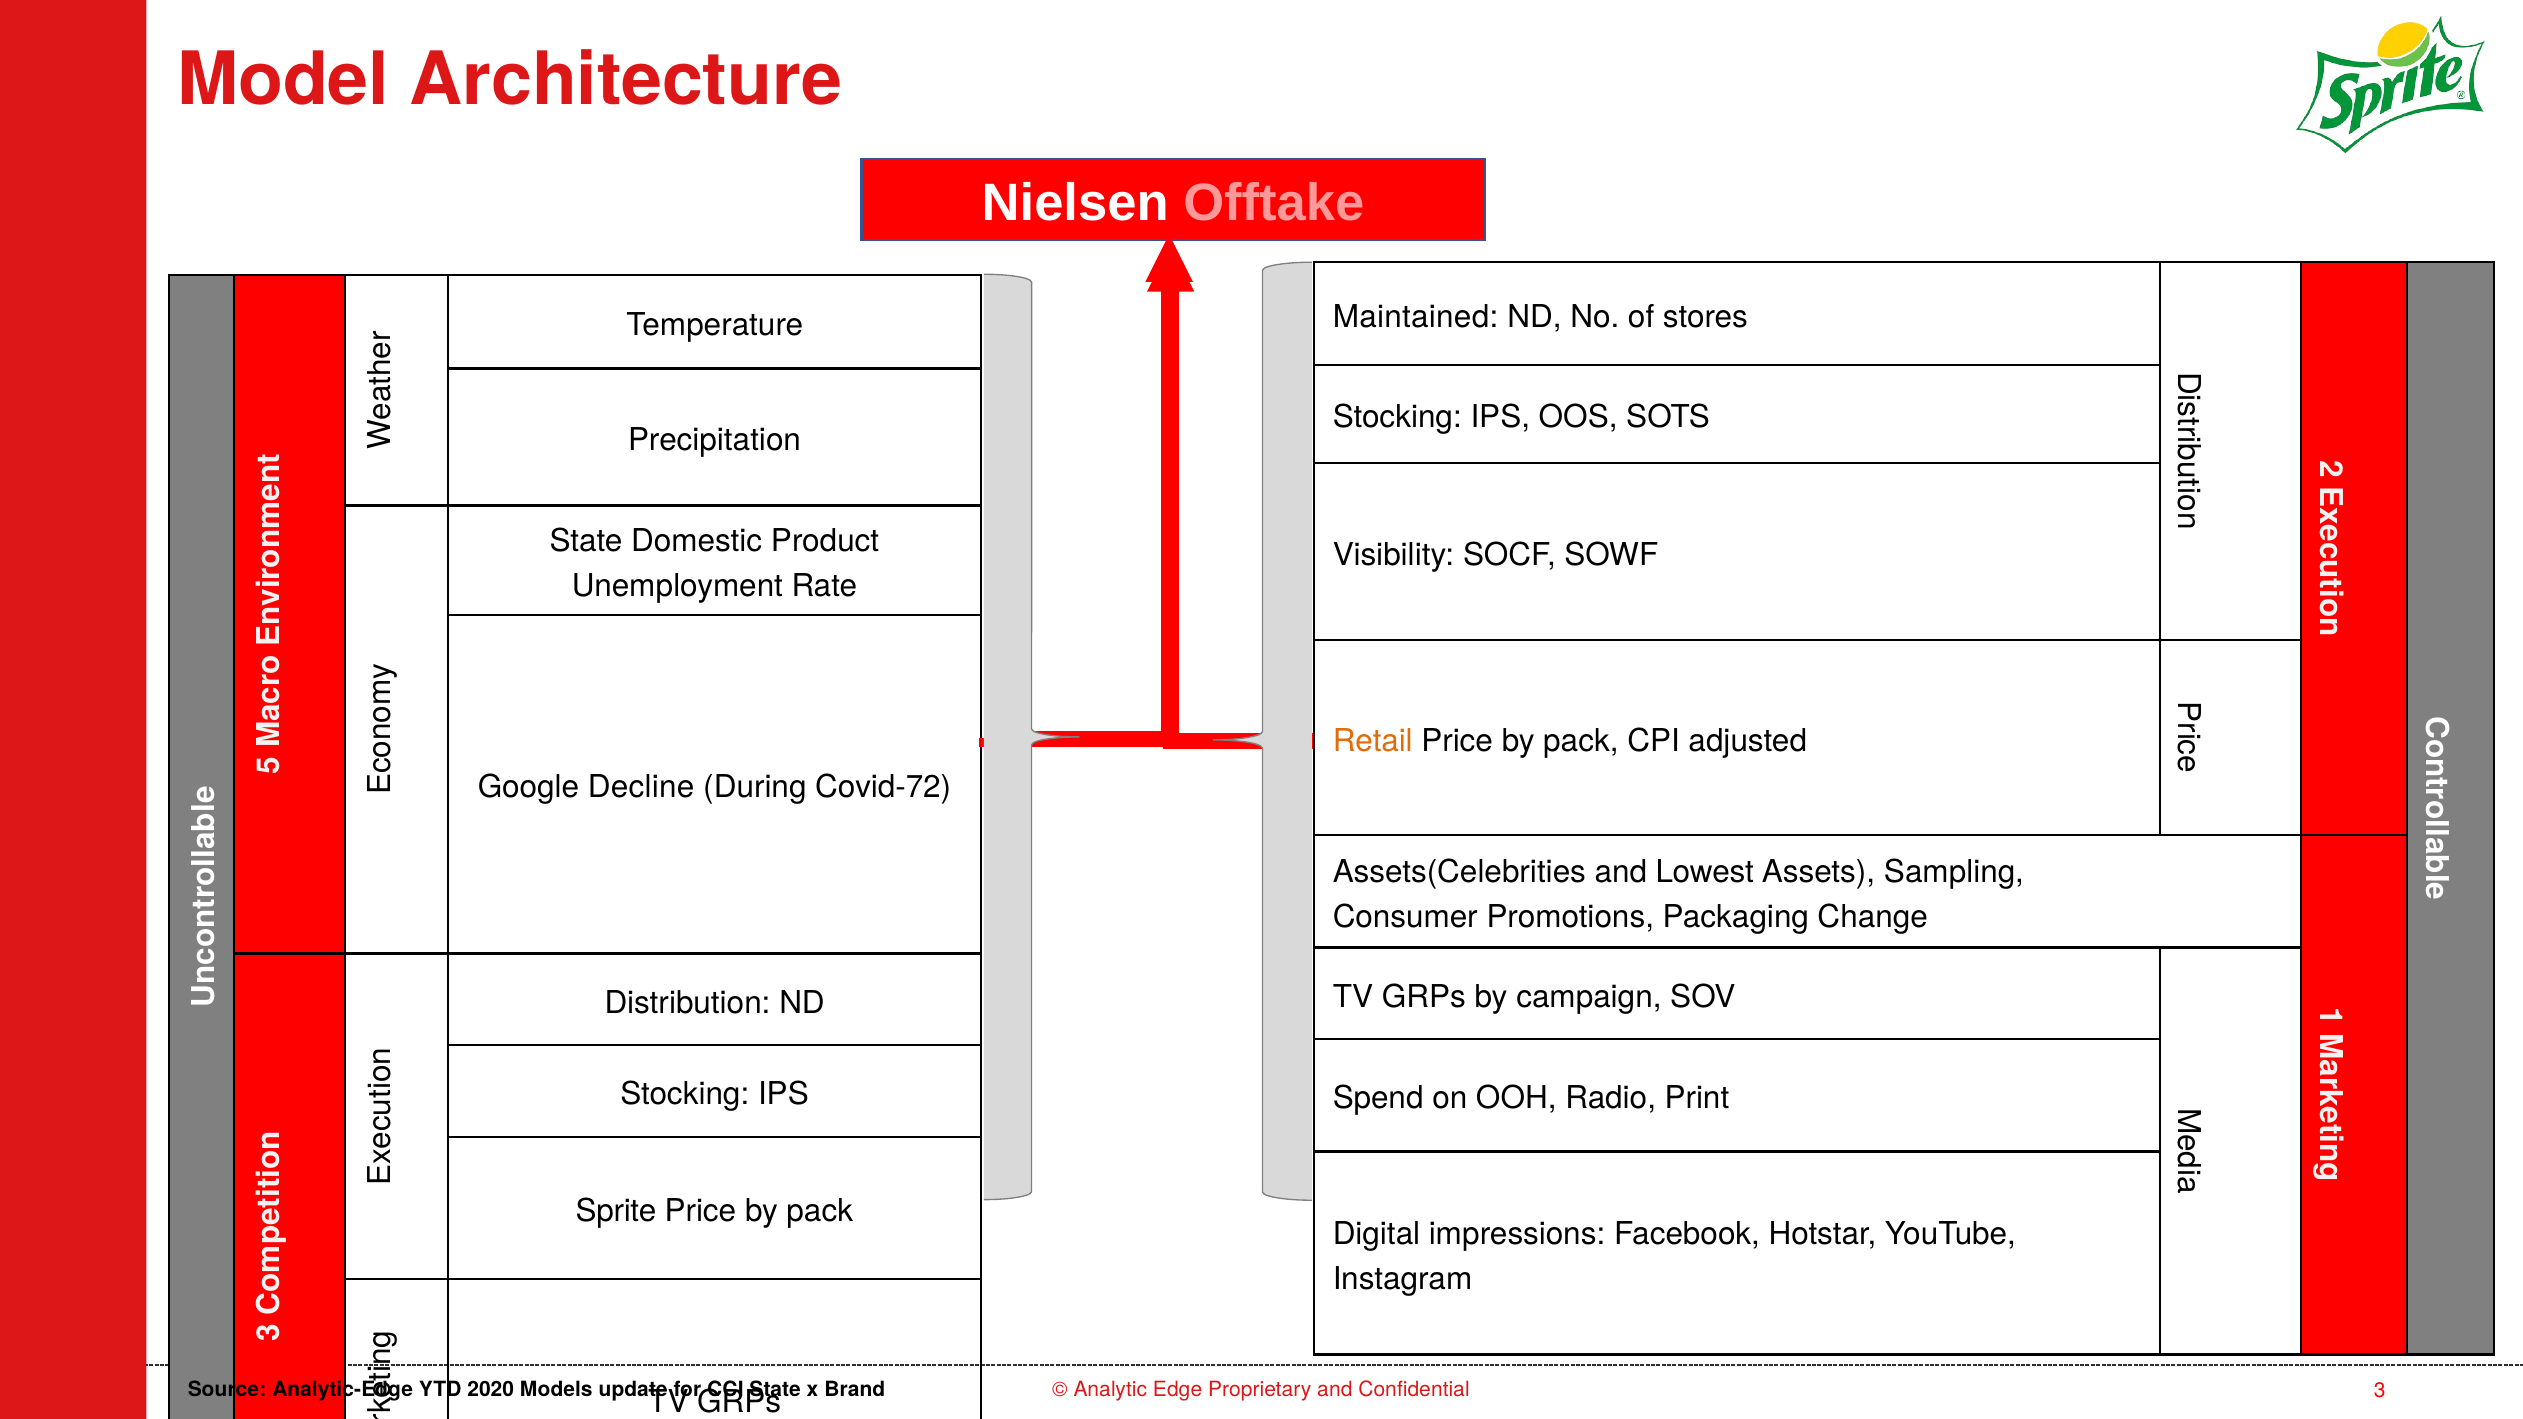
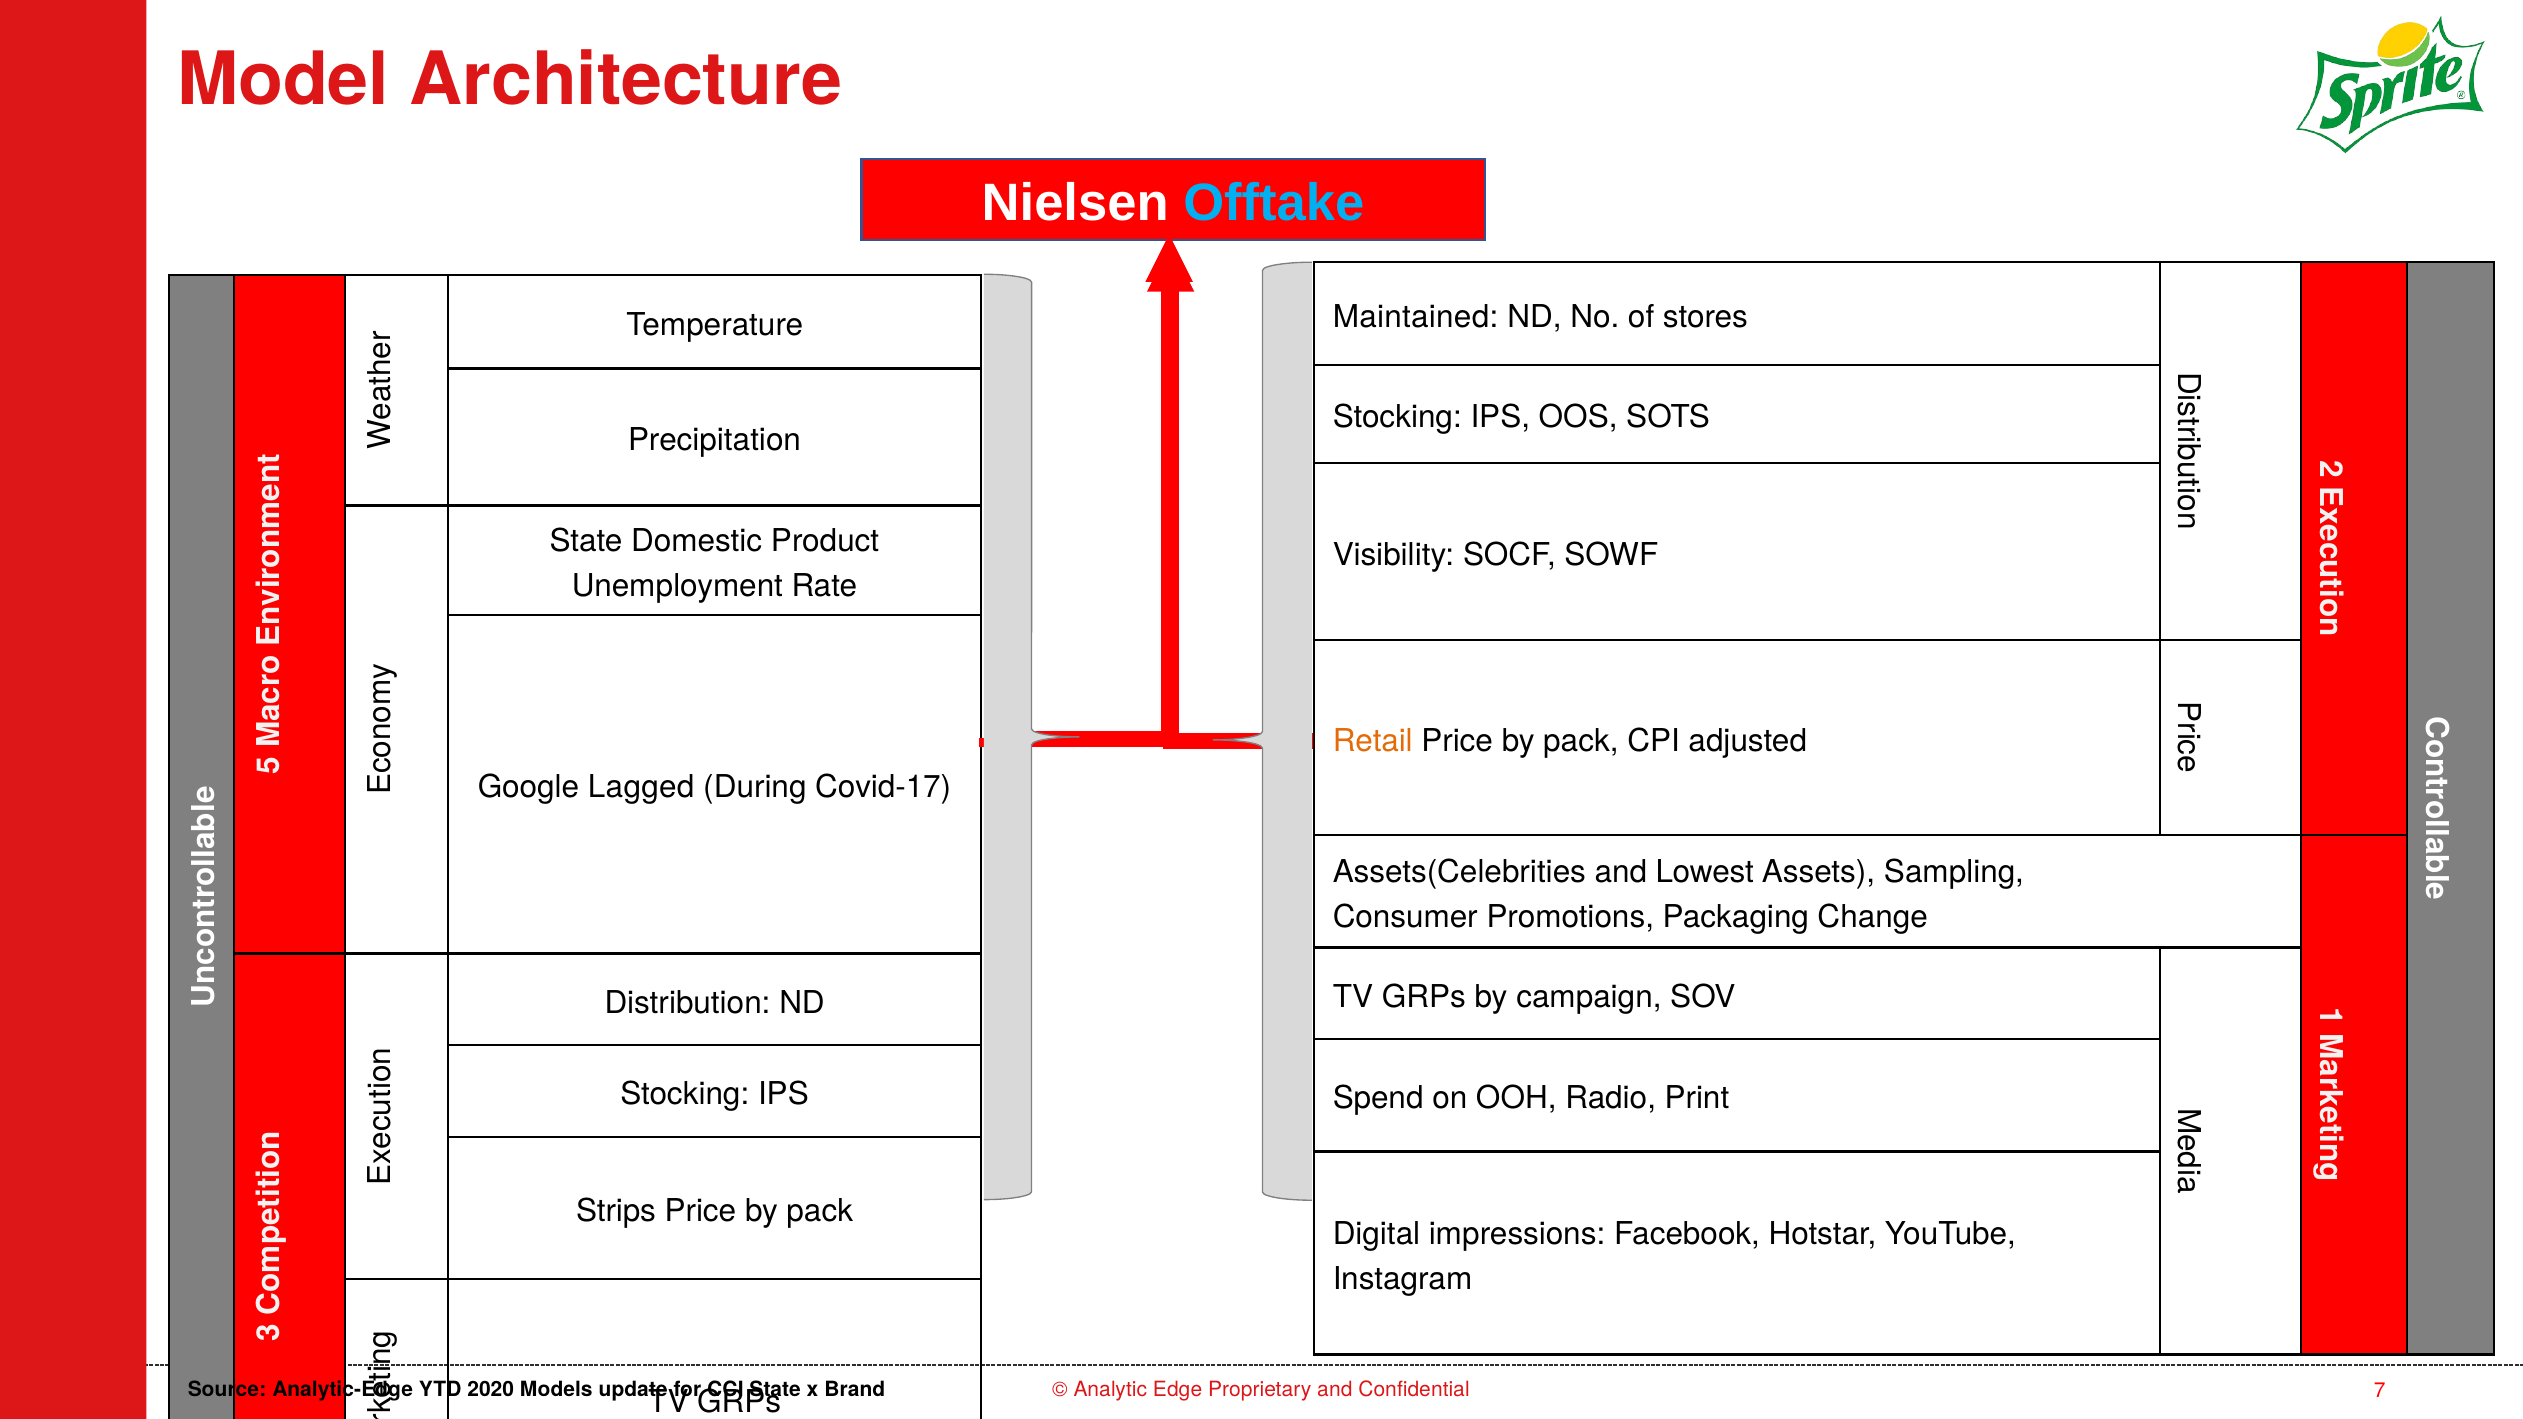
Offtake colour: pink -> light blue
Decline: Decline -> Lagged
Covid-72: Covid-72 -> Covid-17
Sprite: Sprite -> Strips
Confidential 3: 3 -> 7
